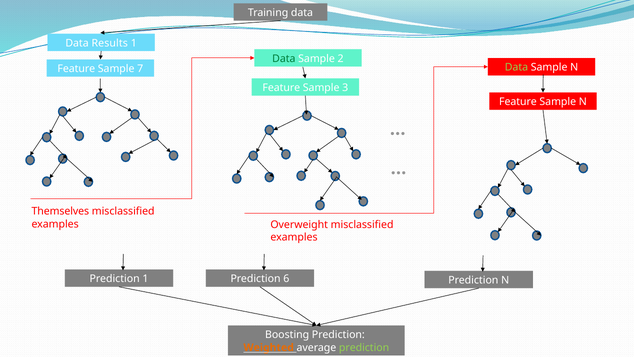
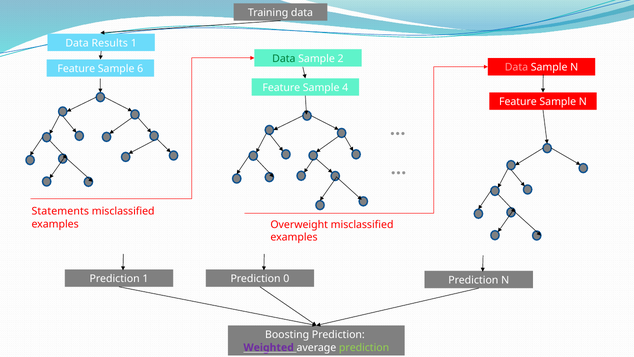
Data at (516, 67) colour: light green -> pink
7: 7 -> 6
3: 3 -> 4
Themselves: Themselves -> Statements
6: 6 -> 0
Weighted colour: orange -> purple
